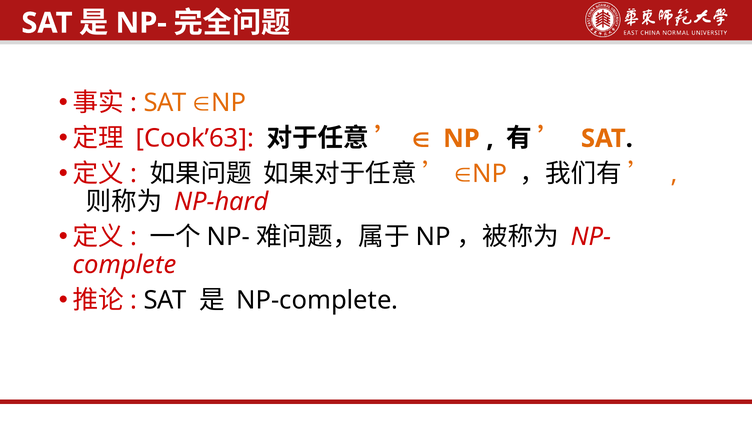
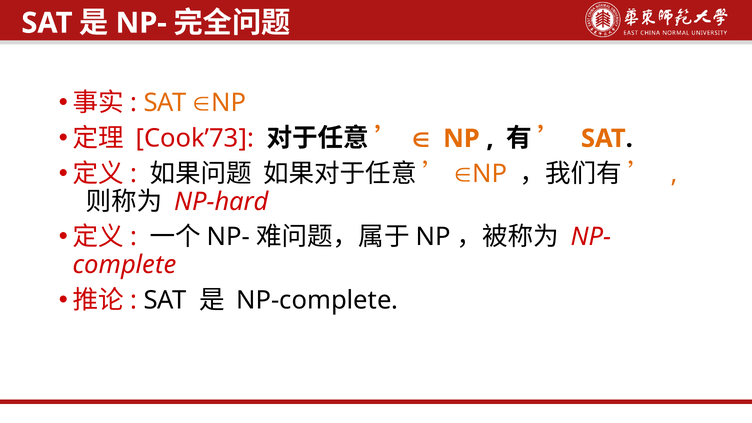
Cook’63: Cook’63 -> Cook’73
